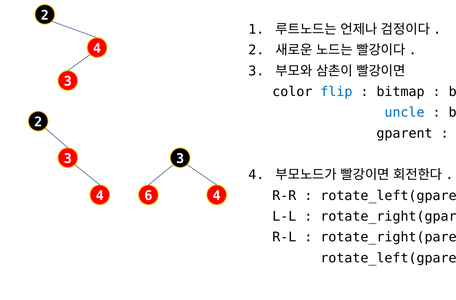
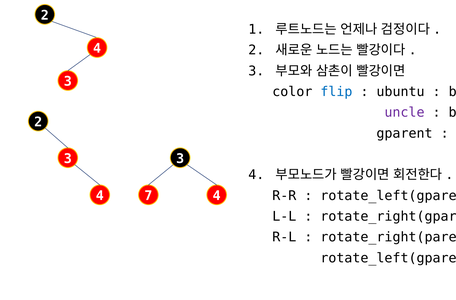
bitmap: bitmap -> ubuntu
uncle colour: blue -> purple
6: 6 -> 7
